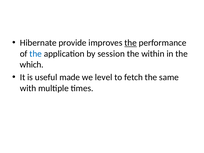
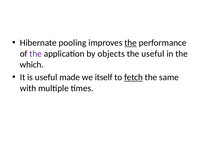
provide: provide -> pooling
the at (36, 54) colour: blue -> purple
session: session -> objects
the within: within -> useful
level: level -> itself
fetch underline: none -> present
